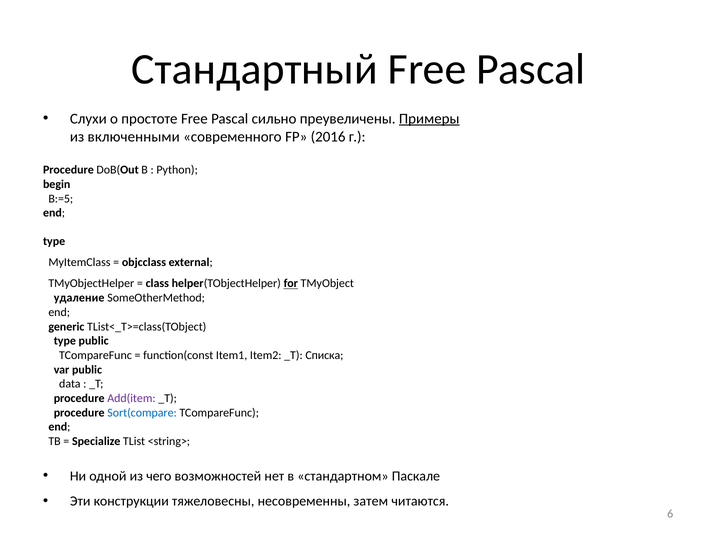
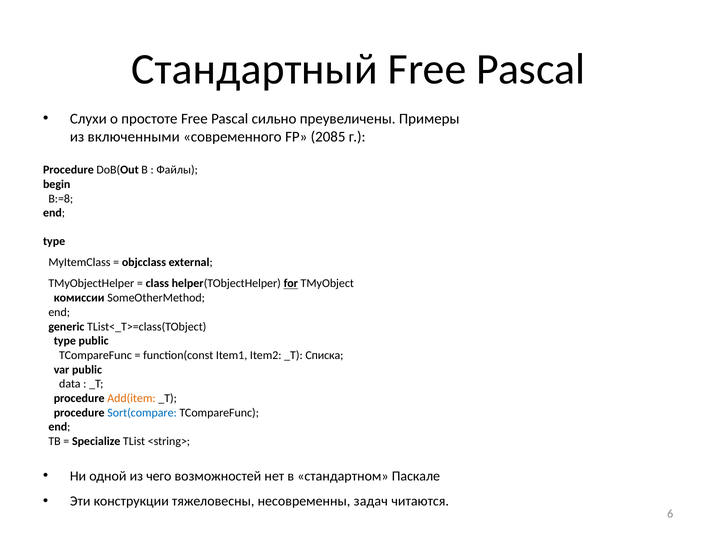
Примеры underline: present -> none
2016: 2016 -> 2085
Python: Python -> Файлы
B:=5: B:=5 -> B:=8
удаление: удаление -> комиссии
Add(item colour: purple -> orange
затем: затем -> задач
